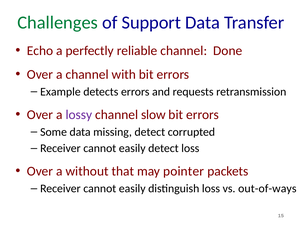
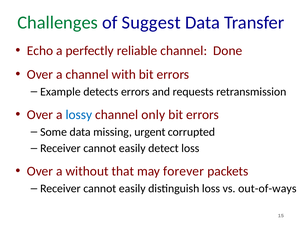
Support: Support -> Suggest
lossy colour: purple -> blue
slow: slow -> only
missing detect: detect -> urgent
pointer: pointer -> forever
